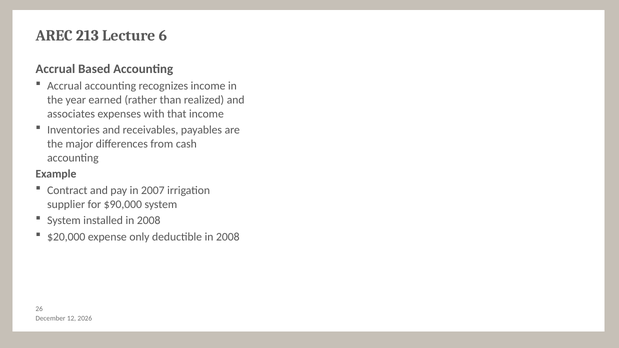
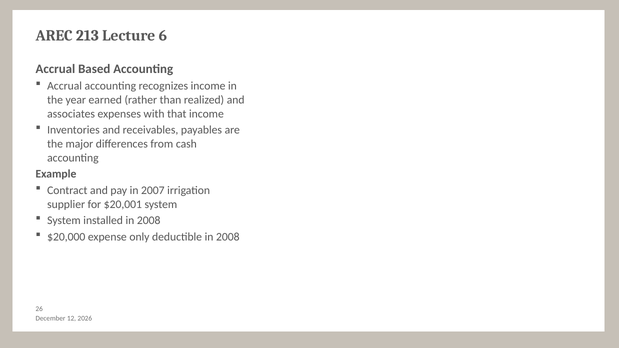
$90,000: $90,000 -> $20,001
